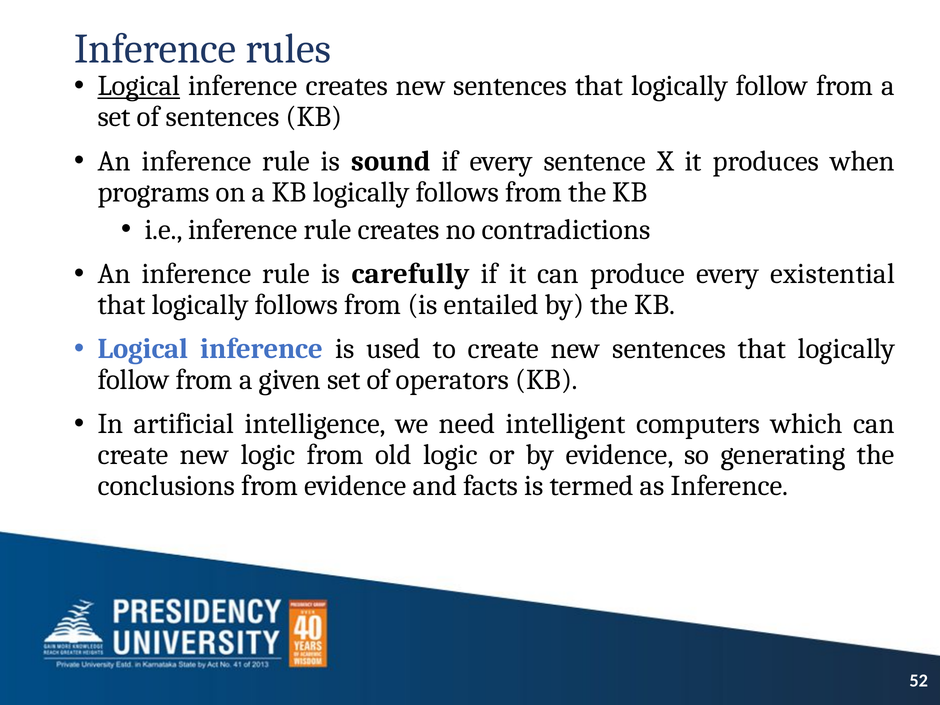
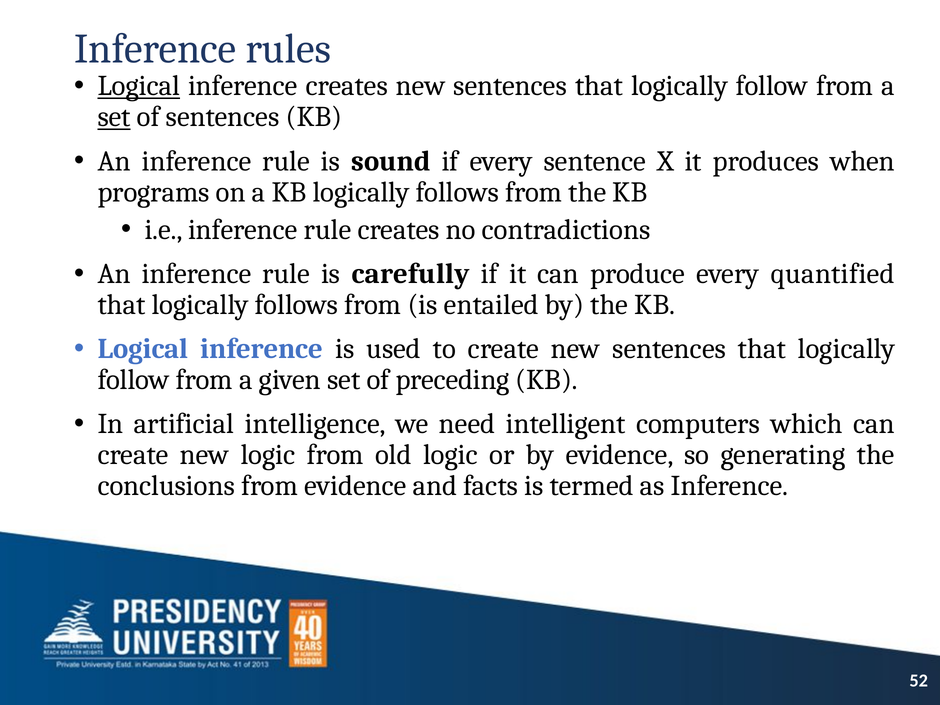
set at (114, 117) underline: none -> present
existential: existential -> quantified
operators: operators -> preceding
